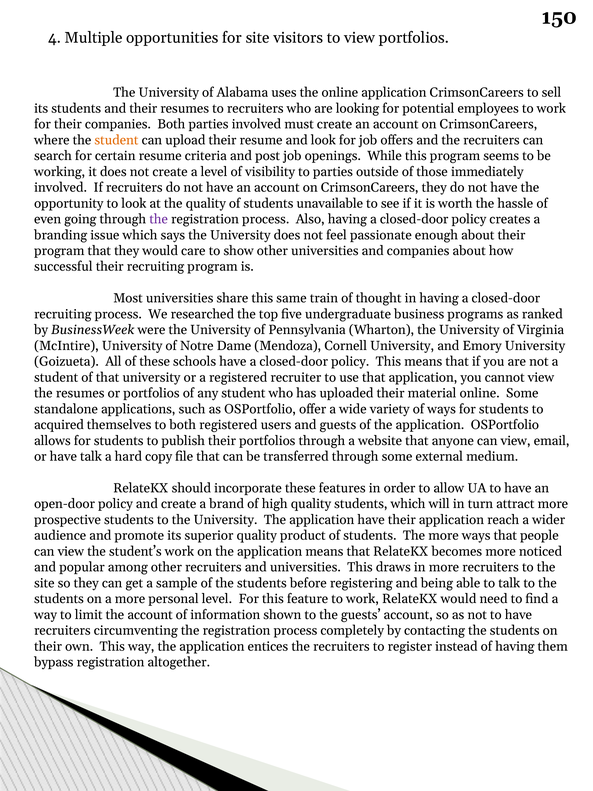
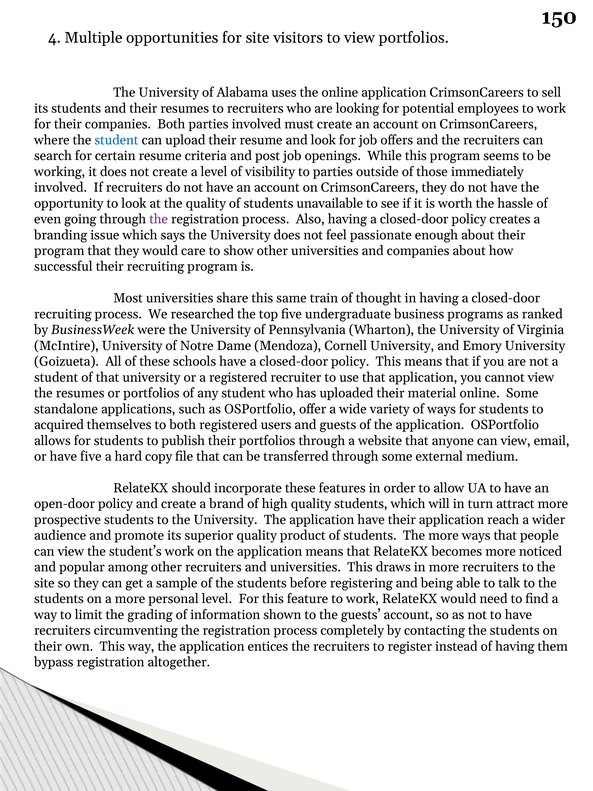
student at (116, 140) colour: orange -> blue
have talk: talk -> five
the account: account -> grading
